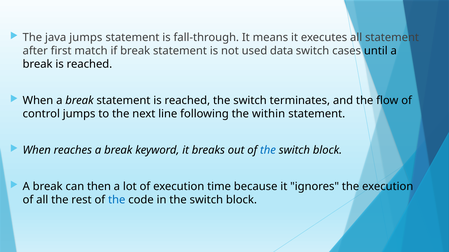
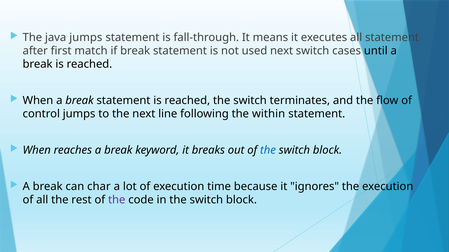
used data: data -> next
then: then -> char
the at (117, 200) colour: blue -> purple
